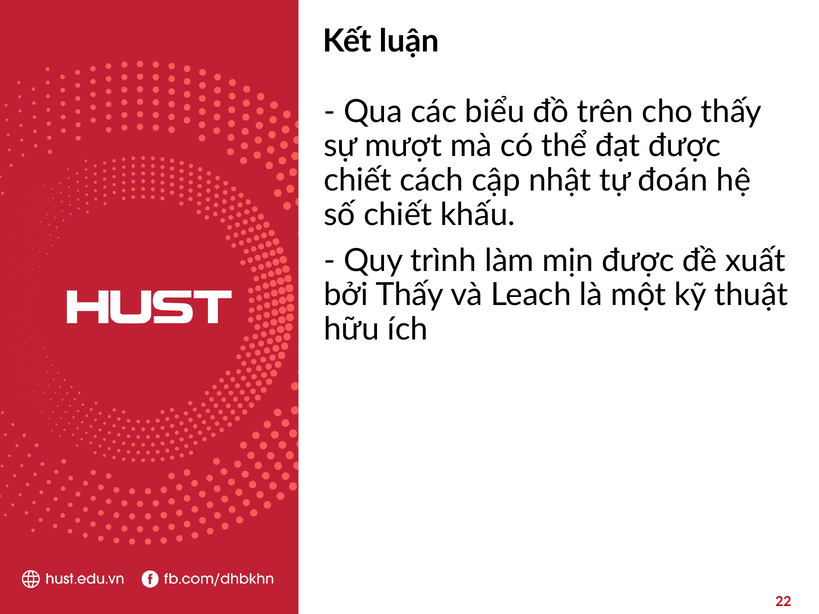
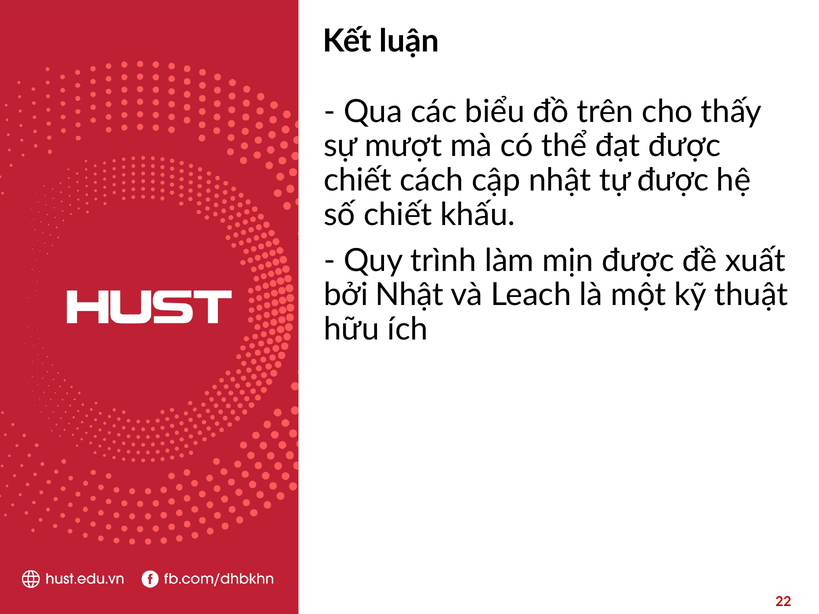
tự đoán: đoán -> được
bởi Thấy: Thấy -> Nhật
